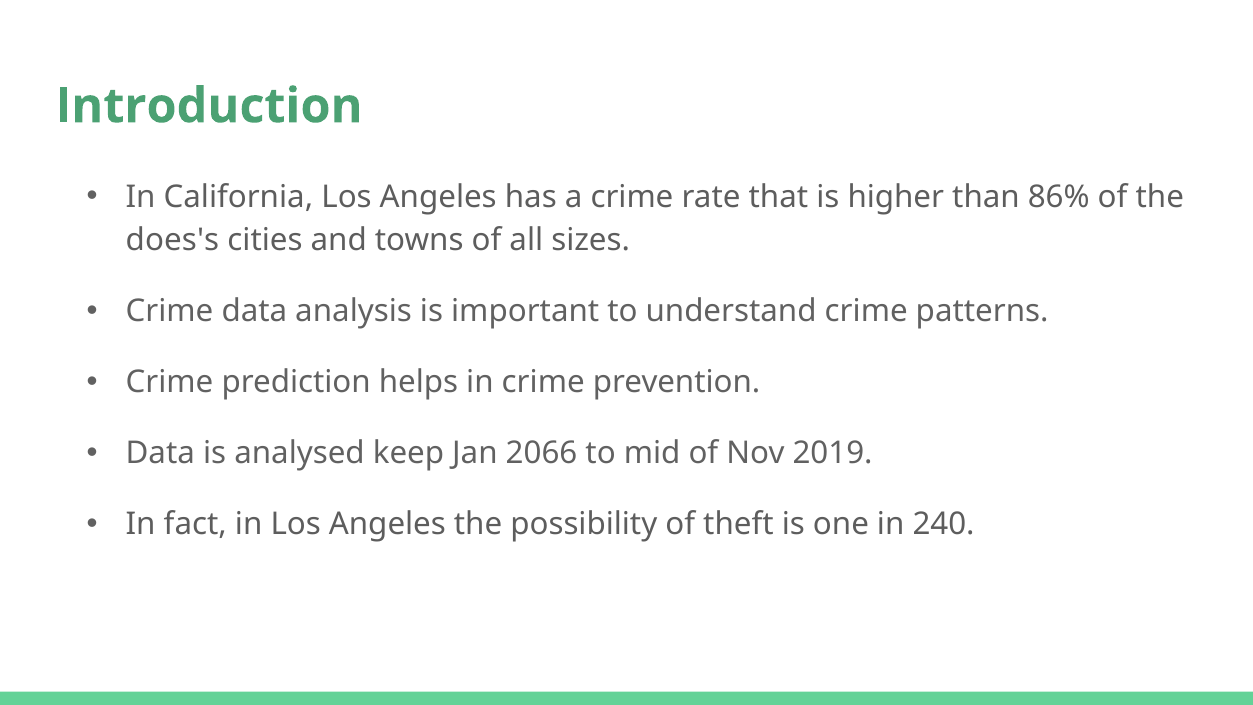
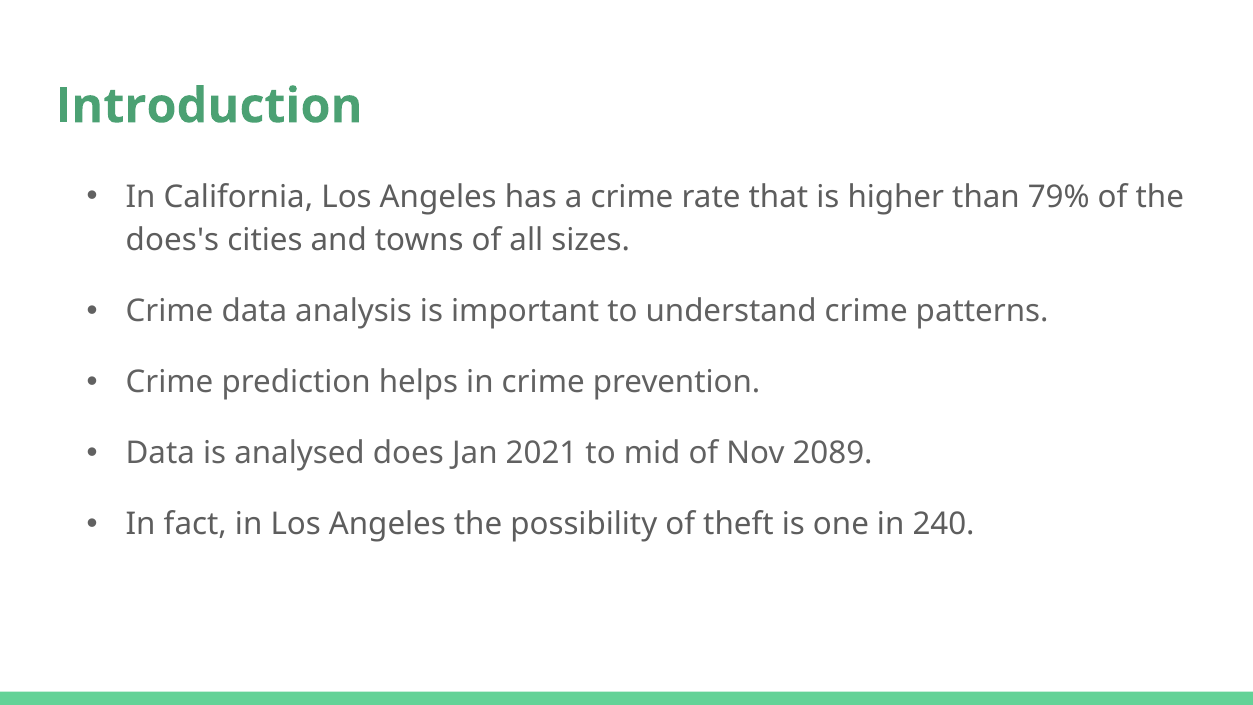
86%: 86% -> 79%
keep: keep -> does
2066: 2066 -> 2021
2019: 2019 -> 2089
